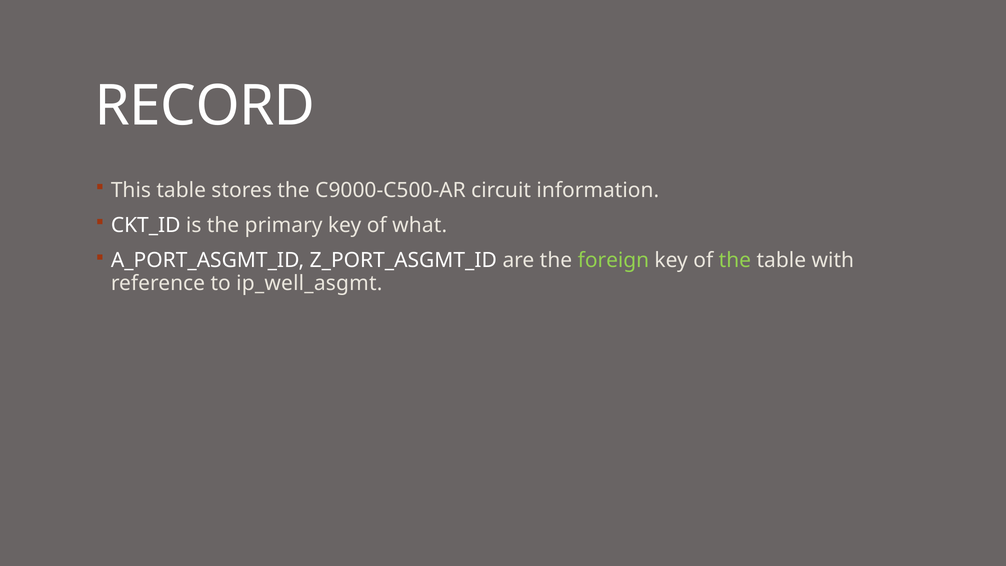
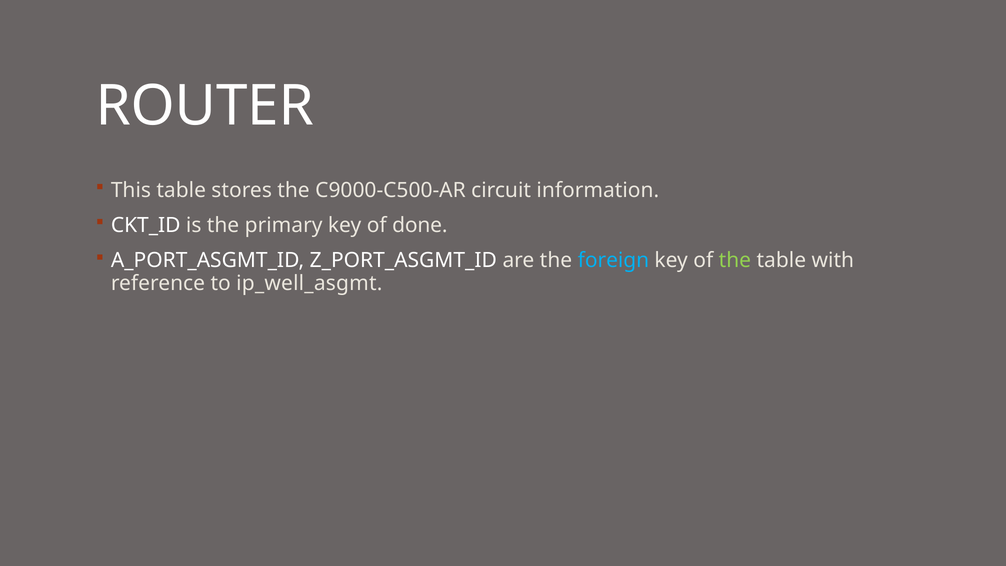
RECORD: RECORD -> ROUTER
what: what -> done
foreign colour: light green -> light blue
